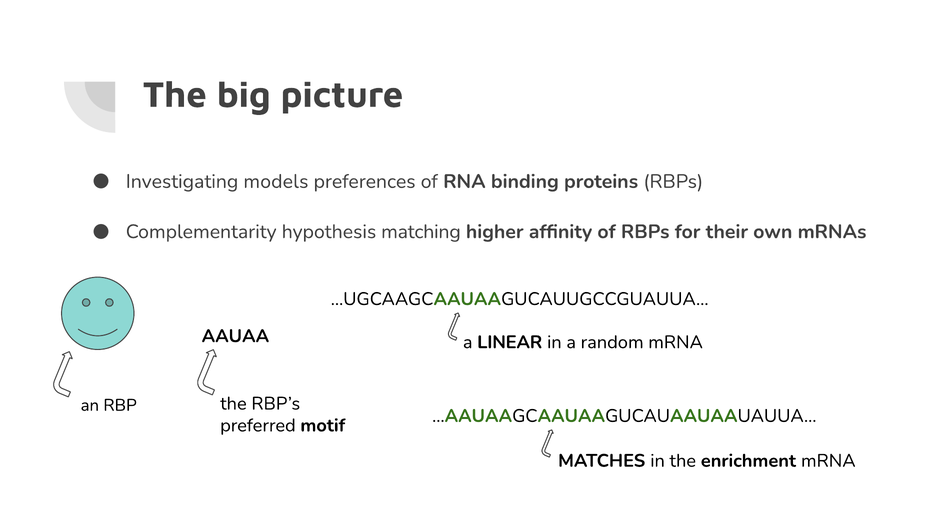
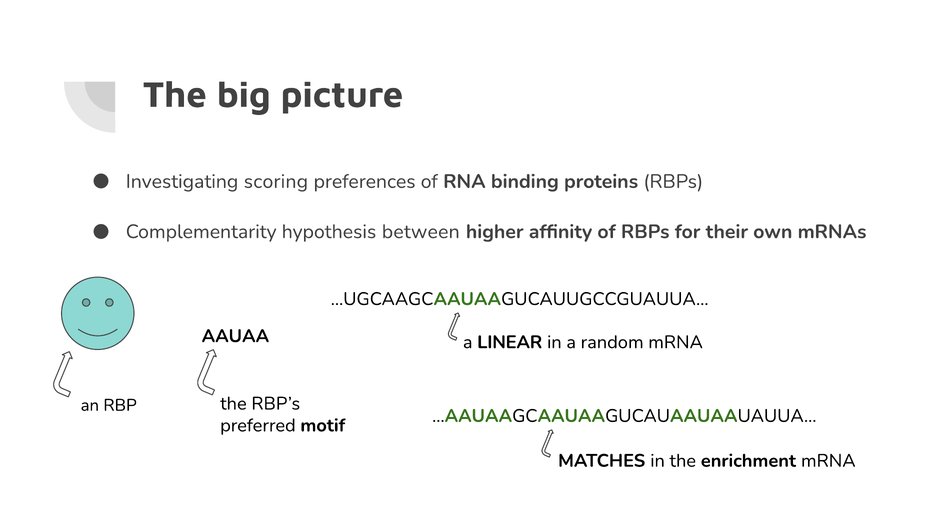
models: models -> scoring
matching: matching -> between
